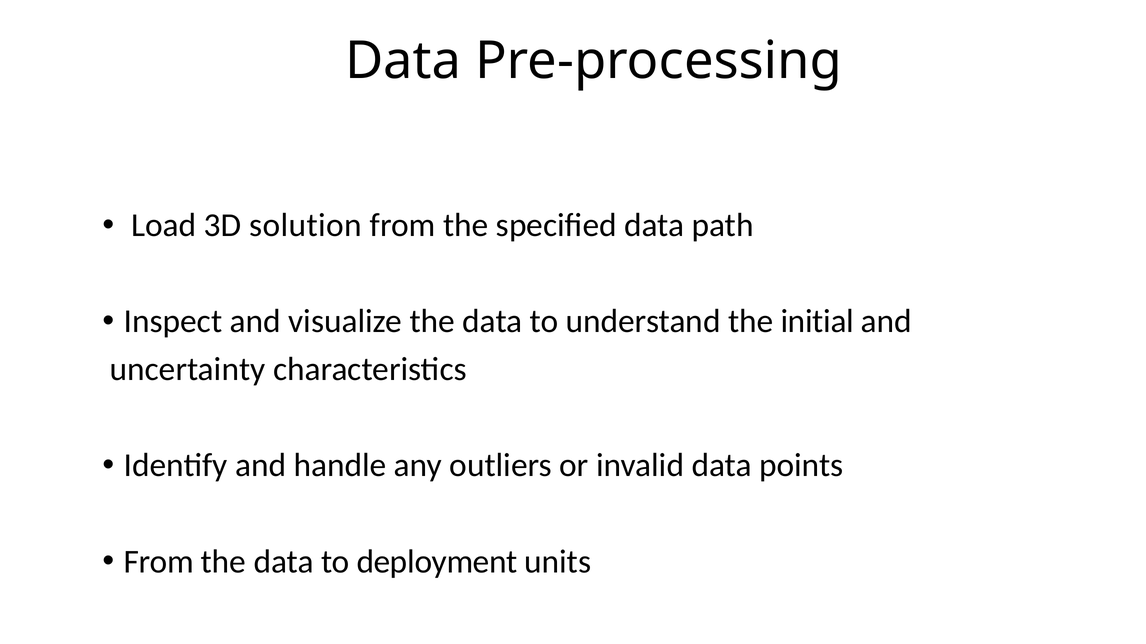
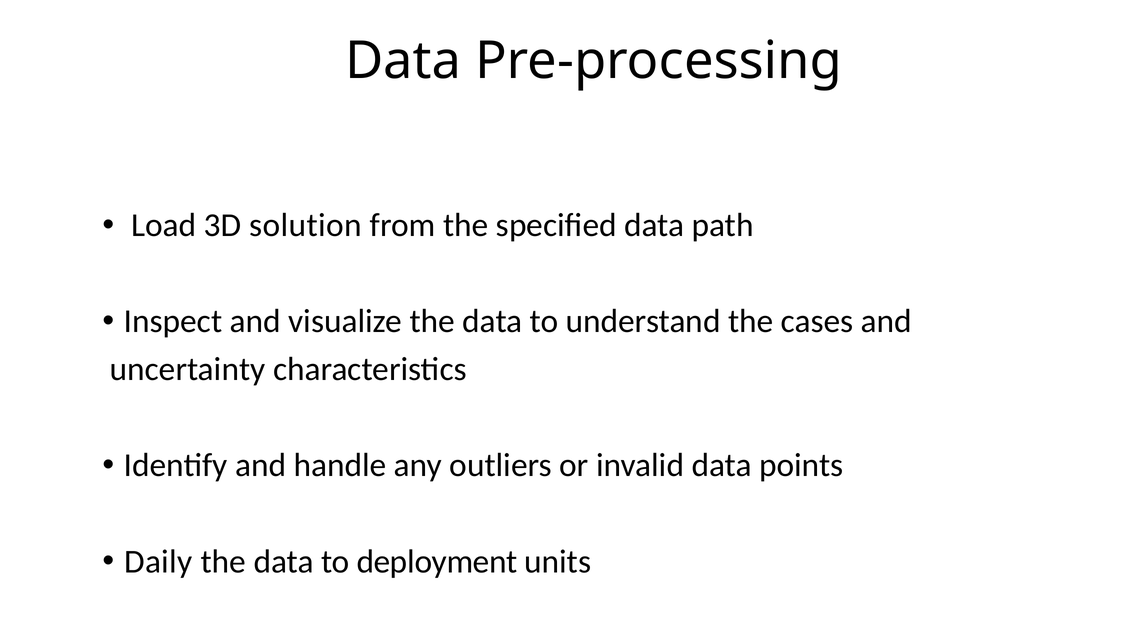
initial: initial -> cases
From at (159, 562): From -> Daily
